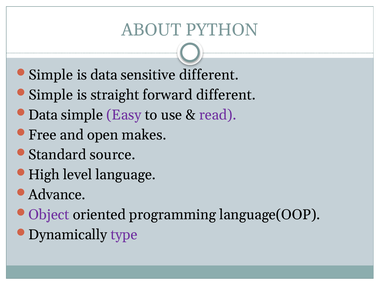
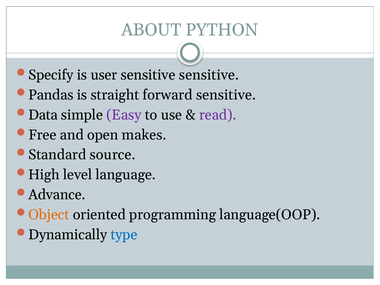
Simple at (51, 75): Simple -> Specify
is data: data -> user
sensitive different: different -> sensitive
Simple at (51, 95): Simple -> Pandas
forward different: different -> sensitive
Object colour: purple -> orange
type colour: purple -> blue
